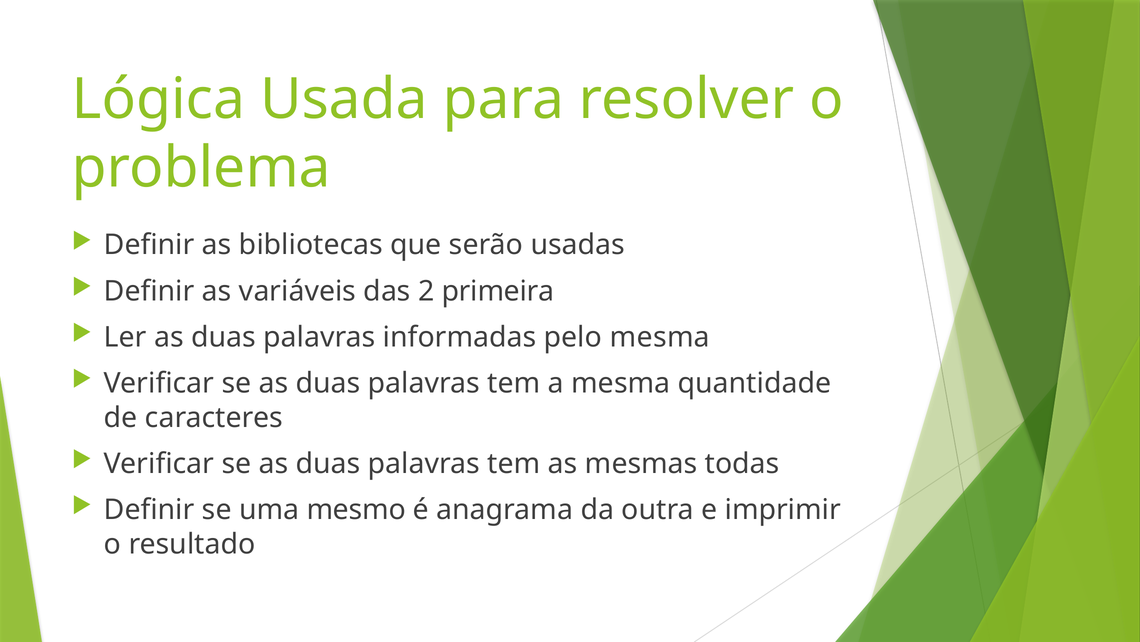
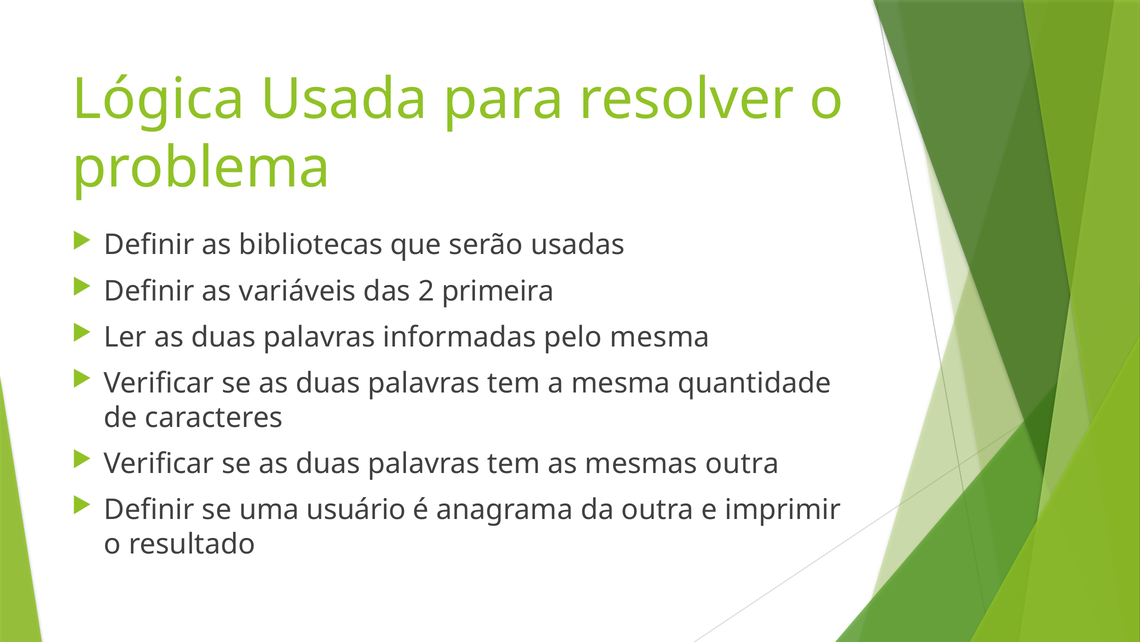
mesmas todas: todas -> outra
mesmo: mesmo -> usuário
